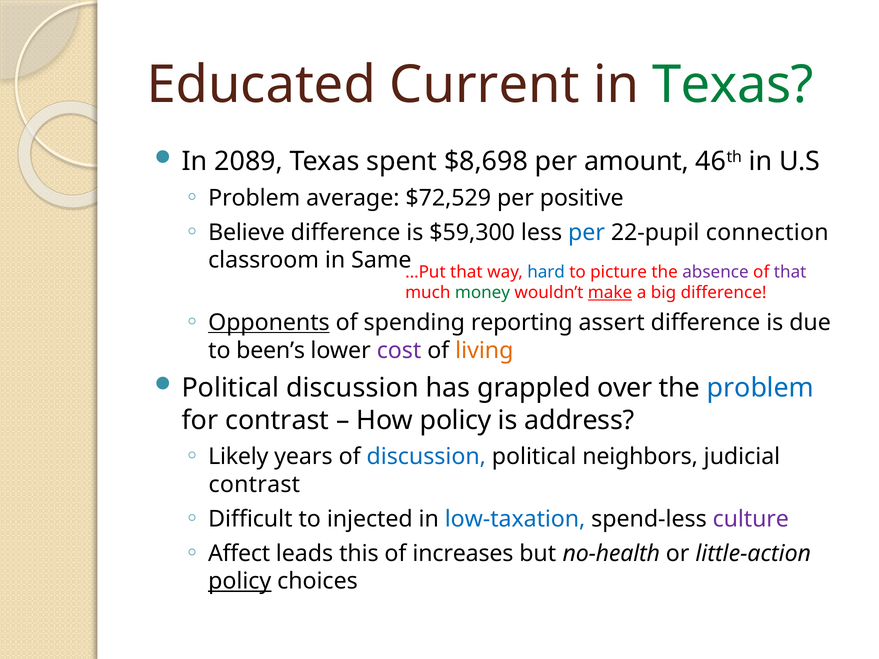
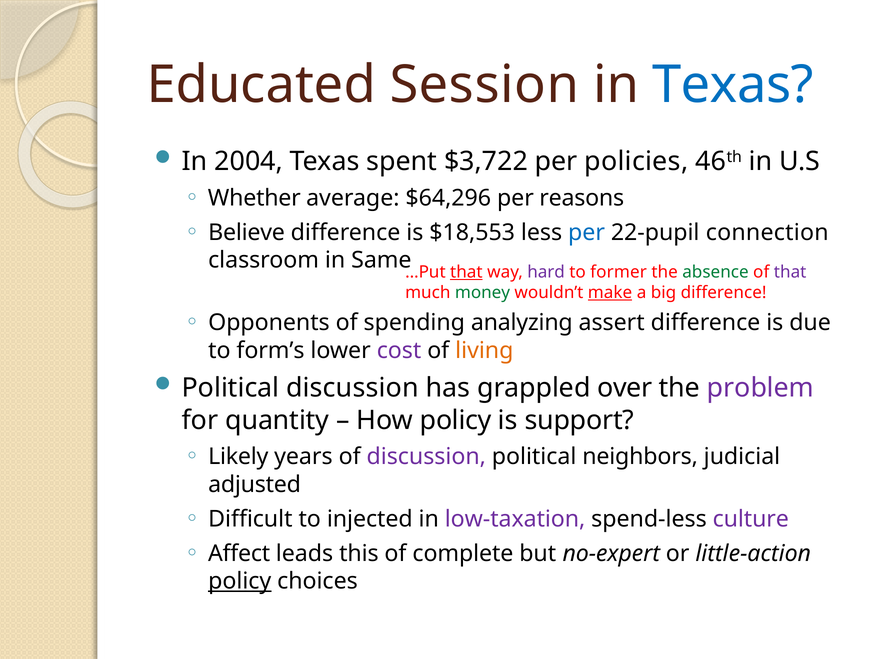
Current: Current -> Session
Texas at (733, 85) colour: green -> blue
2089: 2089 -> 2004
$8,698: $8,698 -> $3,722
amount: amount -> policies
Problem at (254, 198): Problem -> Whether
$72,529: $72,529 -> $64,296
positive: positive -> reasons
$59,300: $59,300 -> $18,553
that at (466, 272) underline: none -> present
hard colour: blue -> purple
picture: picture -> former
absence colour: purple -> green
Opponents underline: present -> none
reporting: reporting -> analyzing
been’s: been’s -> form’s
problem at (760, 388) colour: blue -> purple
for contrast: contrast -> quantity
address: address -> support
discussion at (426, 457) colour: blue -> purple
contrast at (254, 485): contrast -> adjusted
low-taxation colour: blue -> purple
increases: increases -> complete
no-health: no-health -> no-expert
